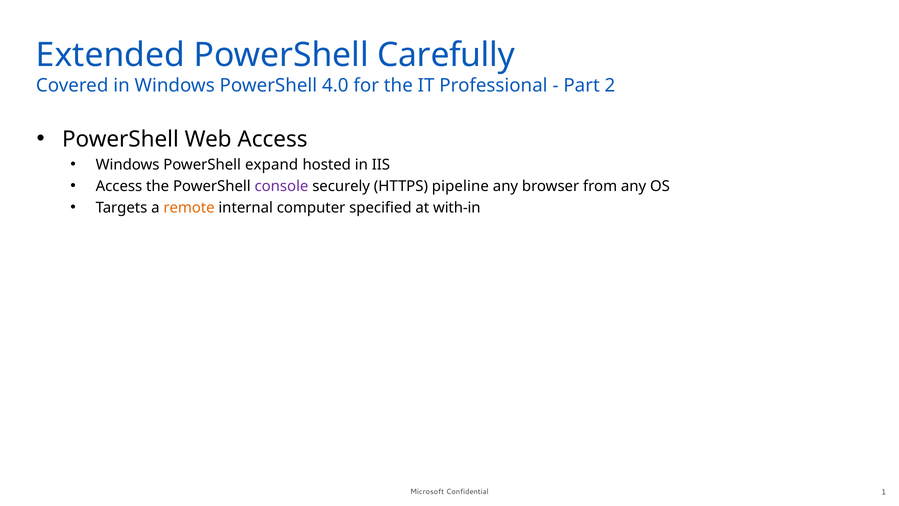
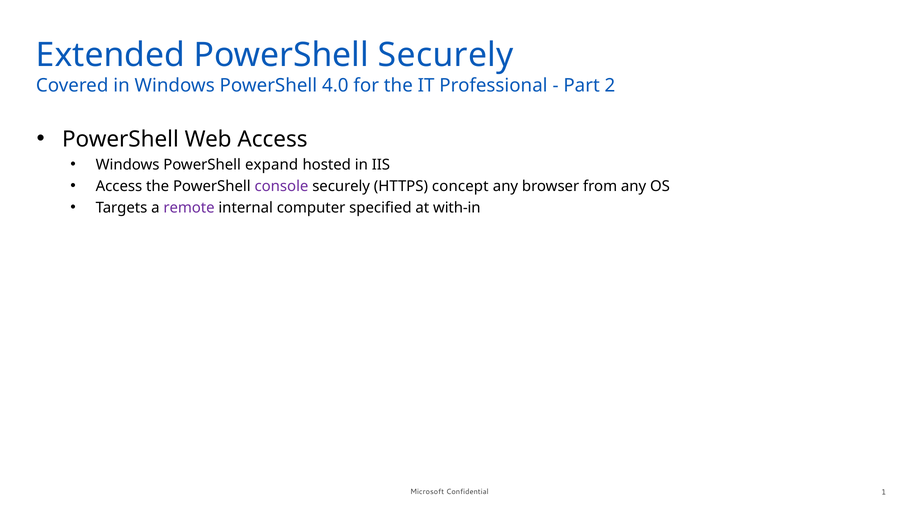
PowerShell Carefully: Carefully -> Securely
pipeline: pipeline -> concept
remote colour: orange -> purple
